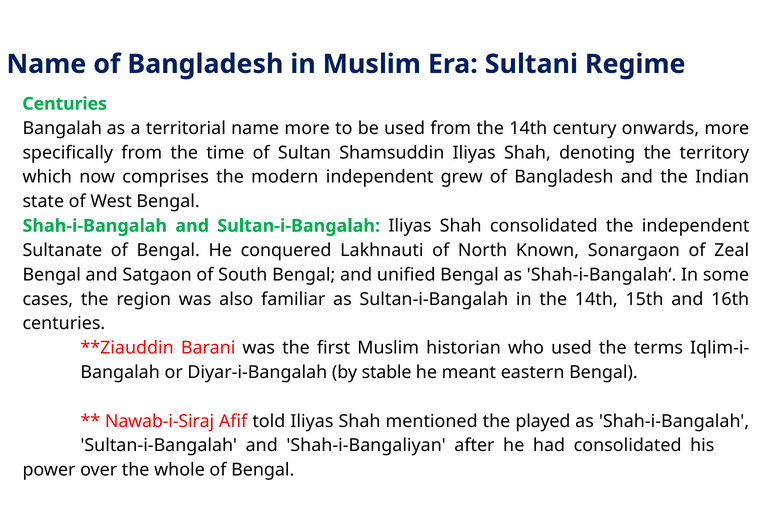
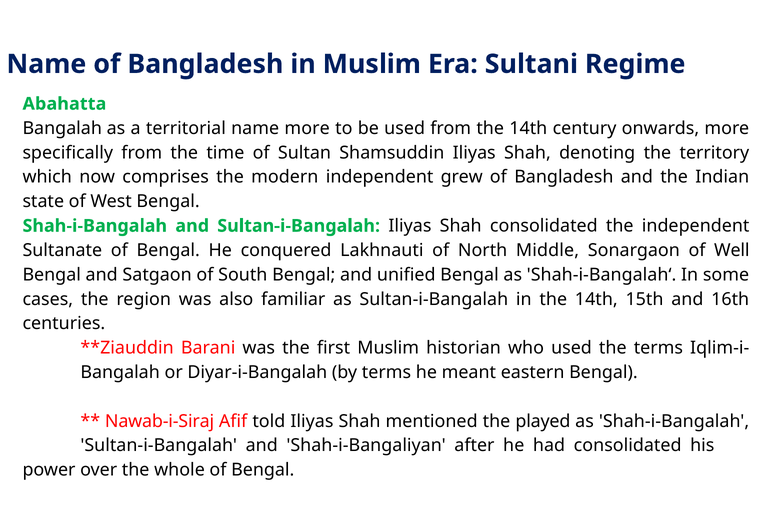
Centuries at (65, 104): Centuries -> Abahatta
Known: Known -> Middle
Zeal: Zeal -> Well
by stable: stable -> terms
